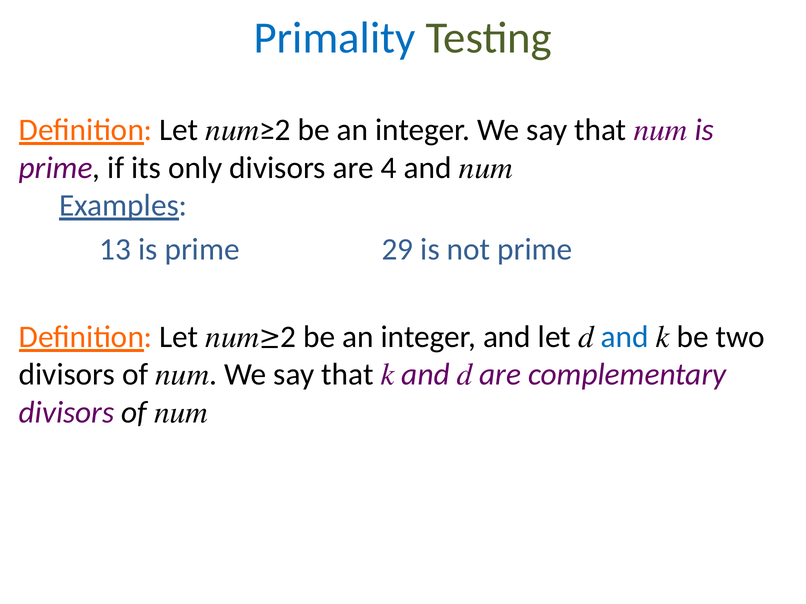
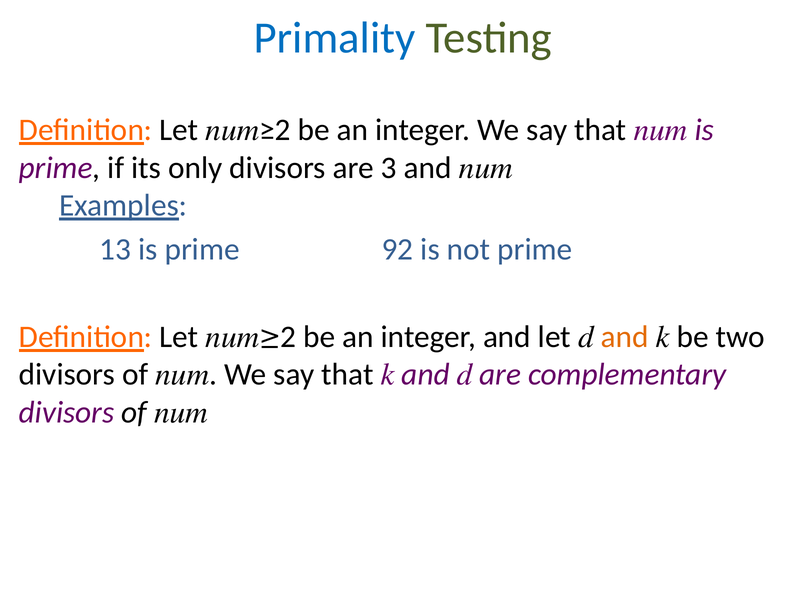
4: 4 -> 3
29: 29 -> 92
and at (625, 337) colour: blue -> orange
